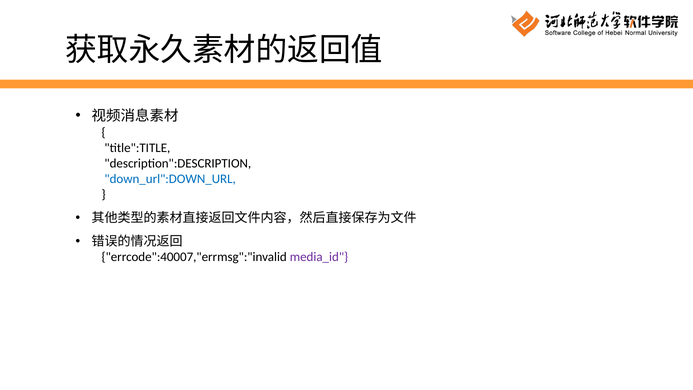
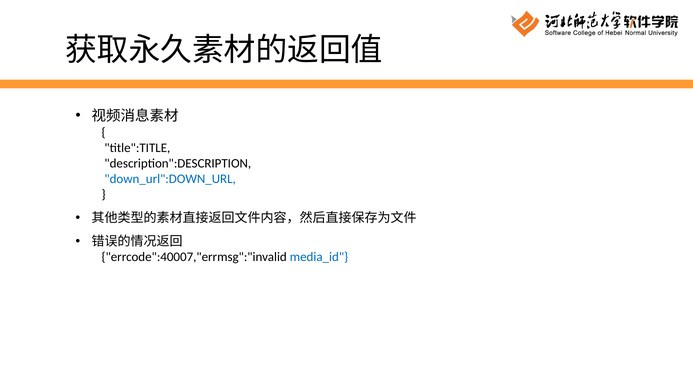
media_id colour: purple -> blue
